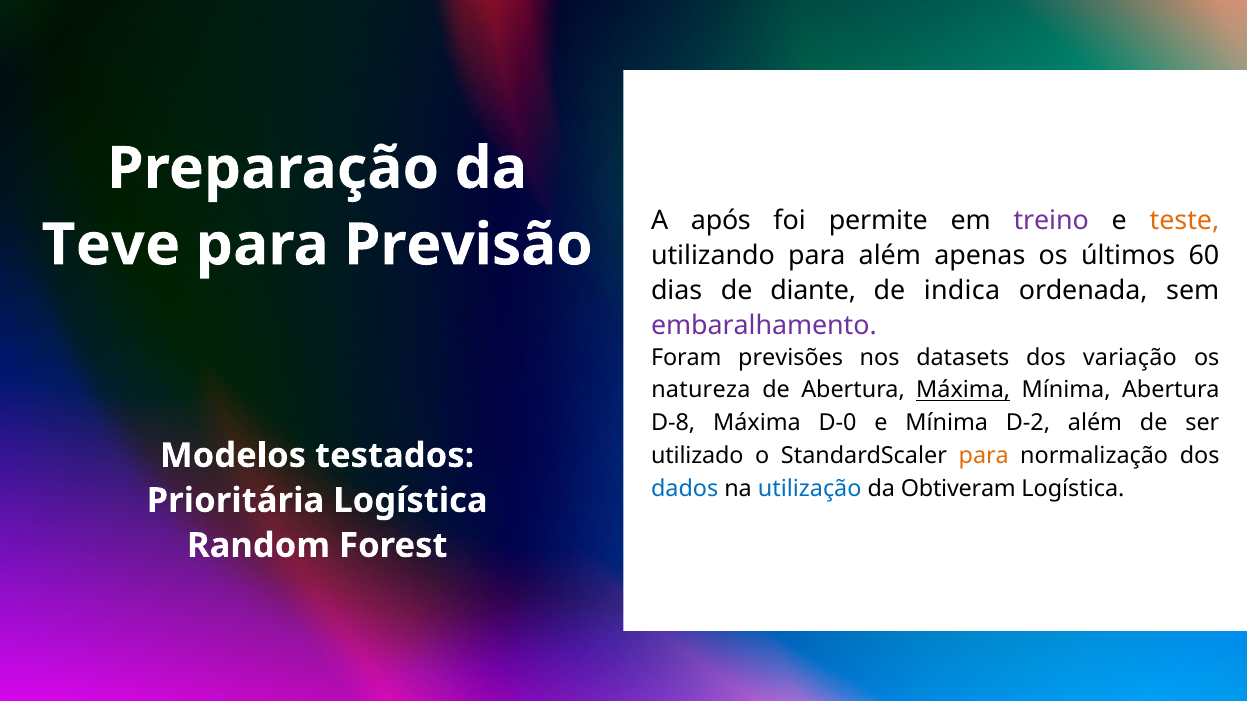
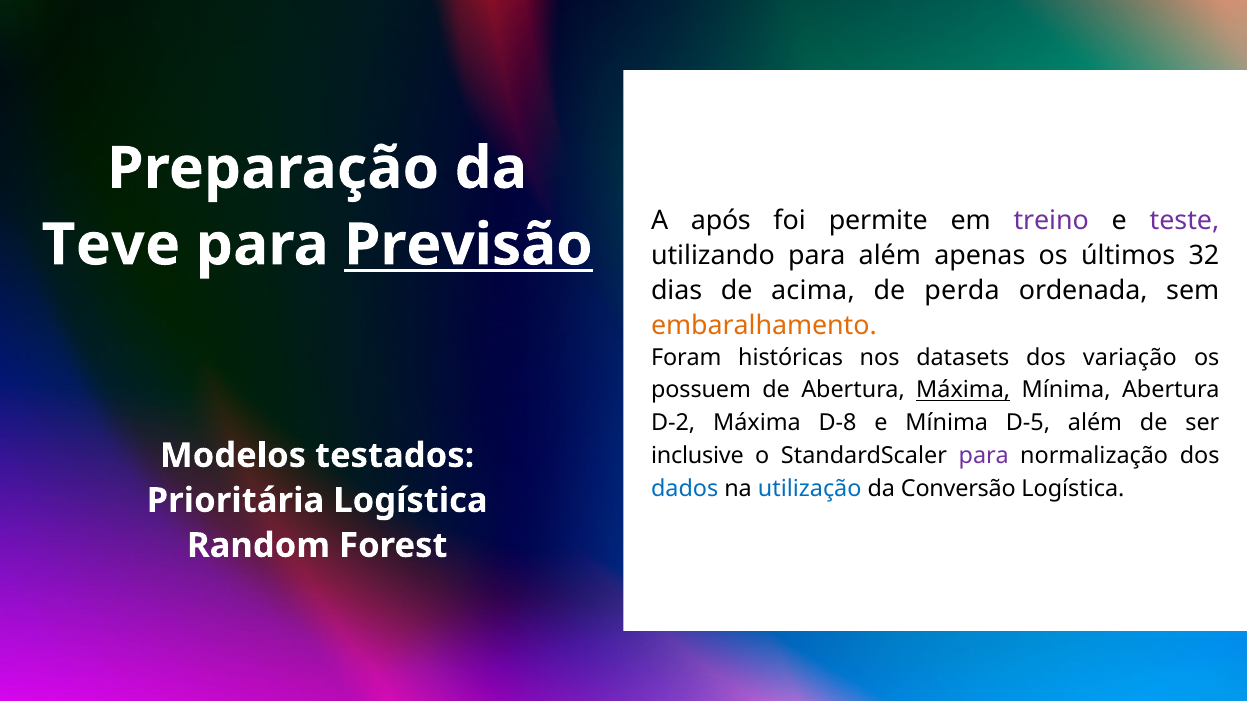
teste colour: orange -> purple
Previsão underline: none -> present
60: 60 -> 32
diante: diante -> acima
indica: indica -> perda
embaralhamento colour: purple -> orange
previsões: previsões -> históricas
natureza: natureza -> possuem
D-8: D-8 -> D-2
D-0: D-0 -> D-8
D-2: D-2 -> D-5
utilizado: utilizado -> inclusive
para at (984, 456) colour: orange -> purple
Obtiveram: Obtiveram -> Conversão
